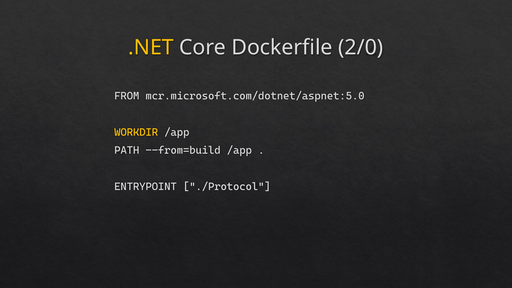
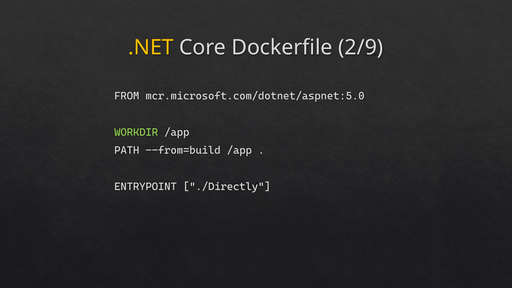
2/0: 2/0 -> 2/9
WORKDIR colour: yellow -> light green
./Protocol: ./Protocol -> ./Directly
